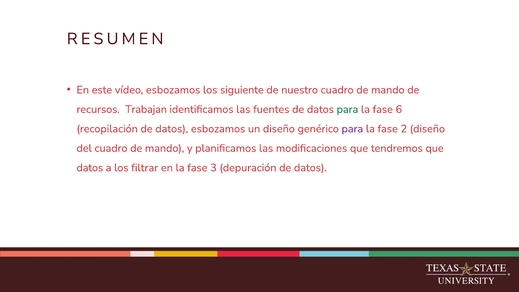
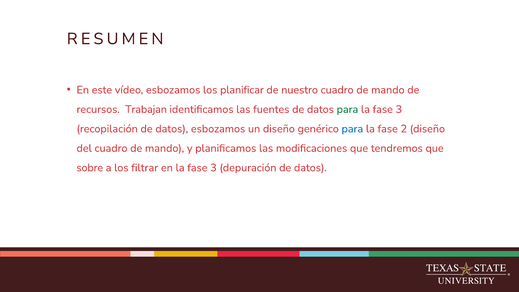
siguiente: siguiente -> planificar
6 at (399, 109): 6 -> 3
para at (352, 129) colour: purple -> blue
datos at (90, 168): datos -> sobre
